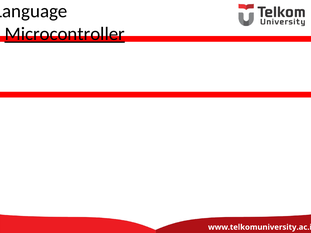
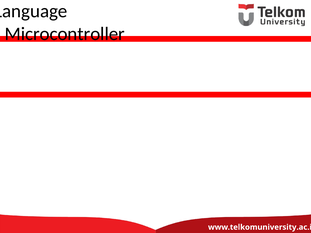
Microcontroller underline: present -> none
